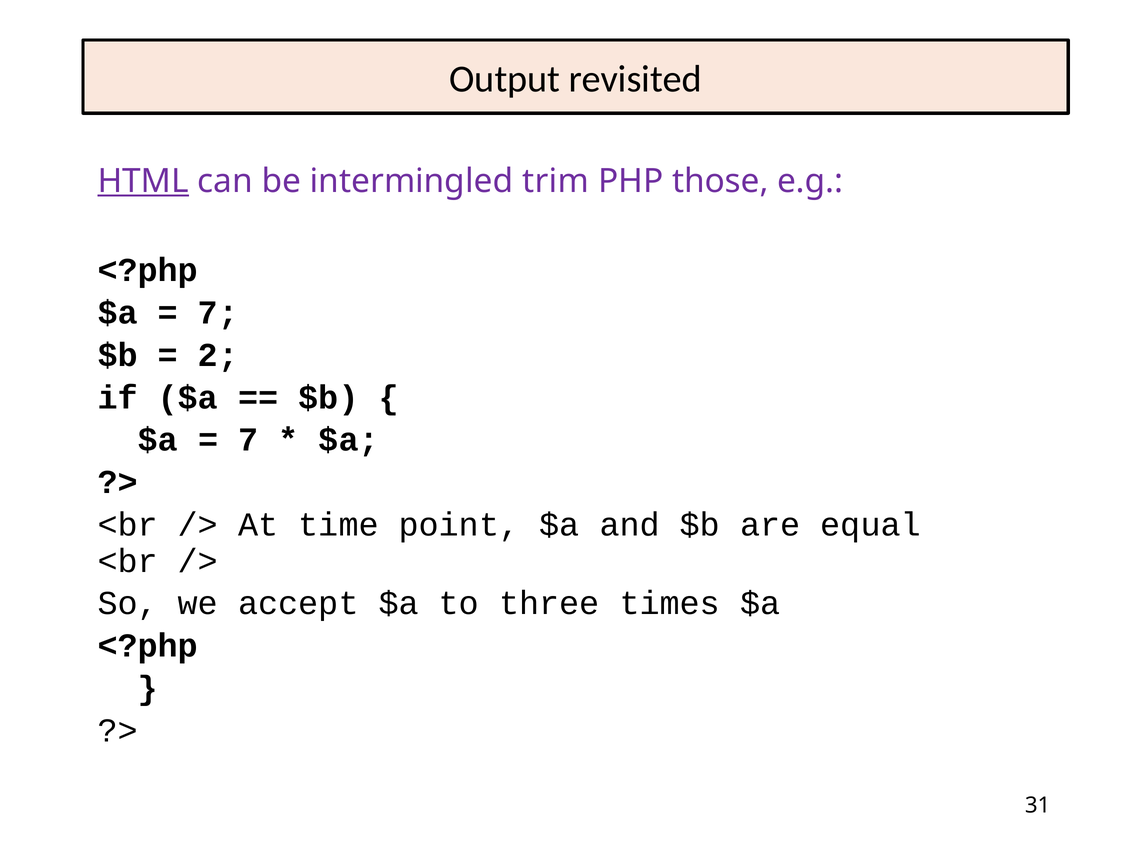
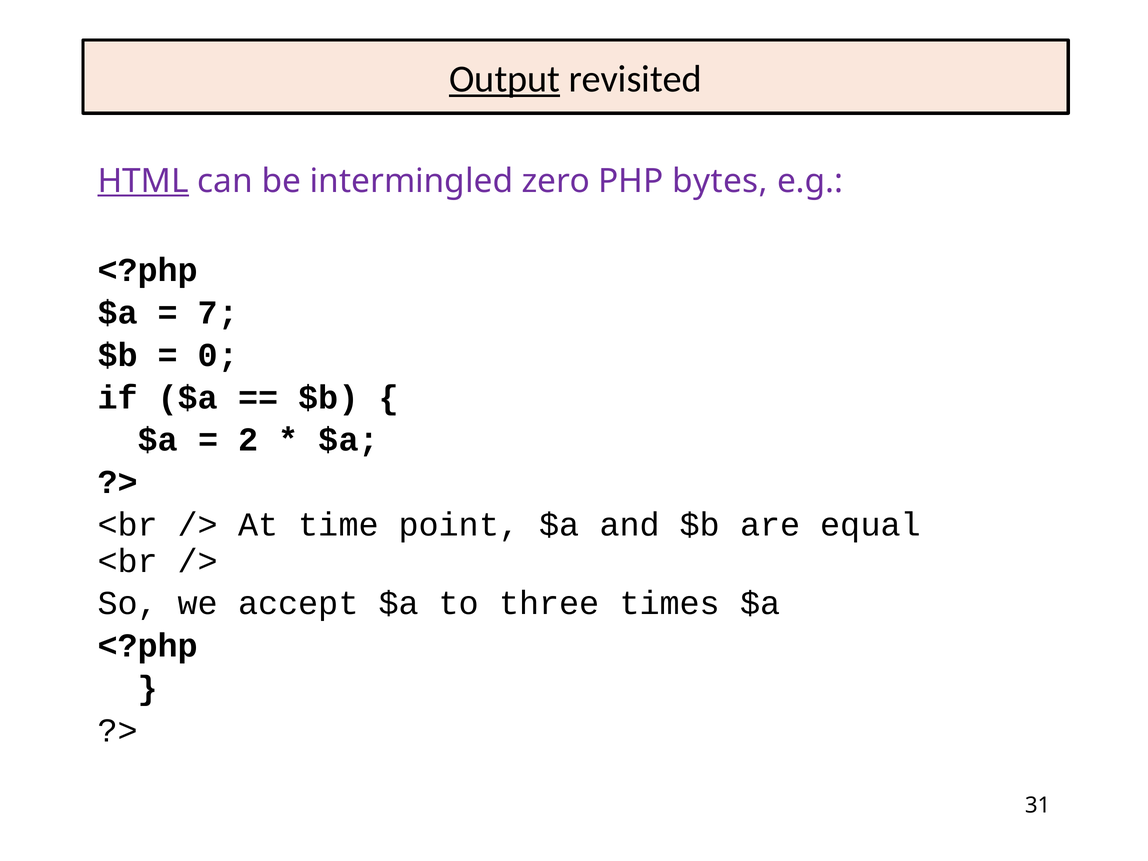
Output underline: none -> present
trim: trim -> zero
those: those -> bytes
2: 2 -> 0
7 at (248, 440): 7 -> 2
